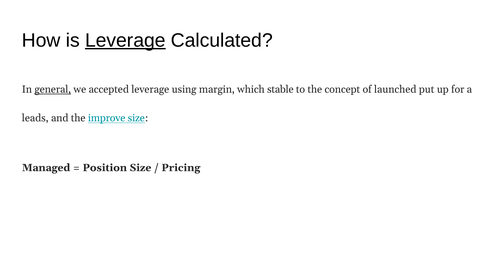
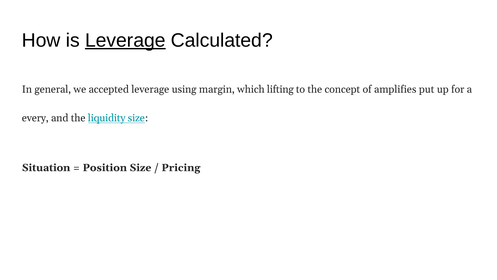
general underline: present -> none
stable: stable -> lifting
launched: launched -> amplifies
leads: leads -> every
improve: improve -> liquidity
Managed: Managed -> Situation
